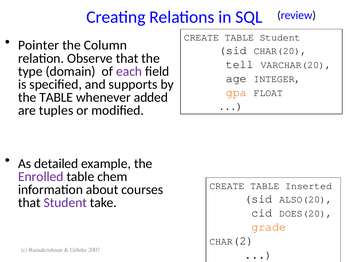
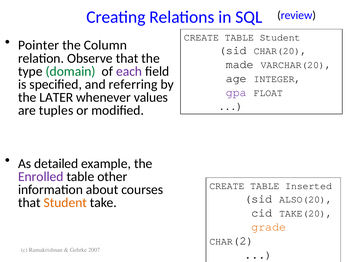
tell: tell -> made
domain colour: black -> green
supports: supports -> referring
gpa colour: orange -> purple
the TABLE: TABLE -> LATER
added: added -> values
chem: chem -> other
Student at (65, 203) colour: purple -> orange
DOES(20: DOES(20 -> TAKE(20
